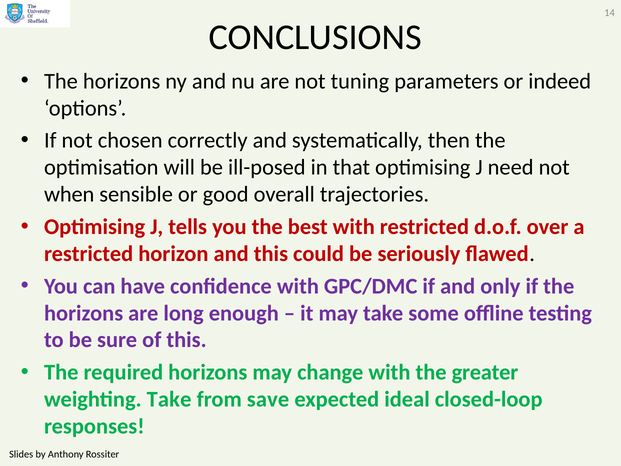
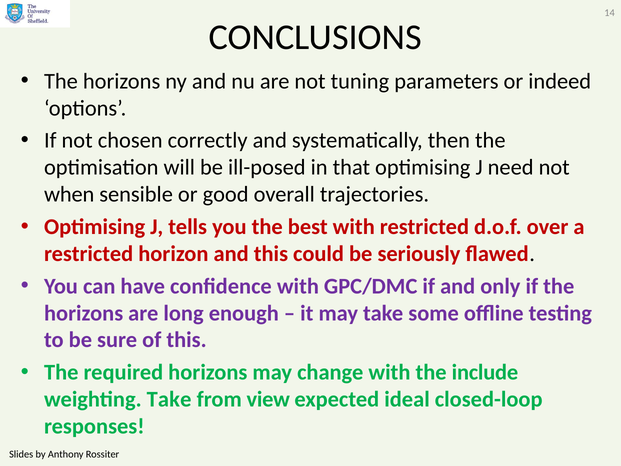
greater: greater -> include
save: save -> view
